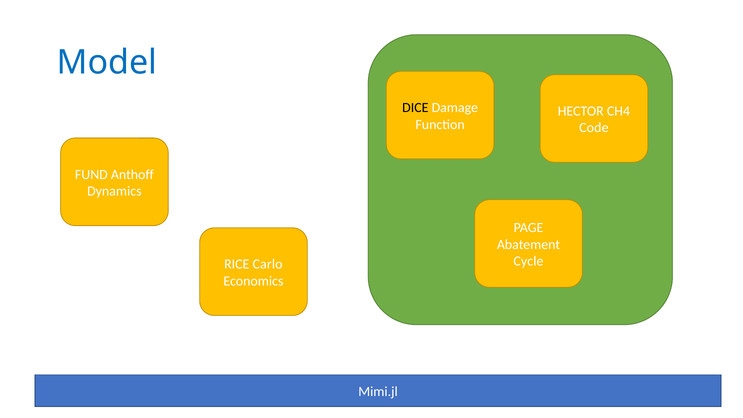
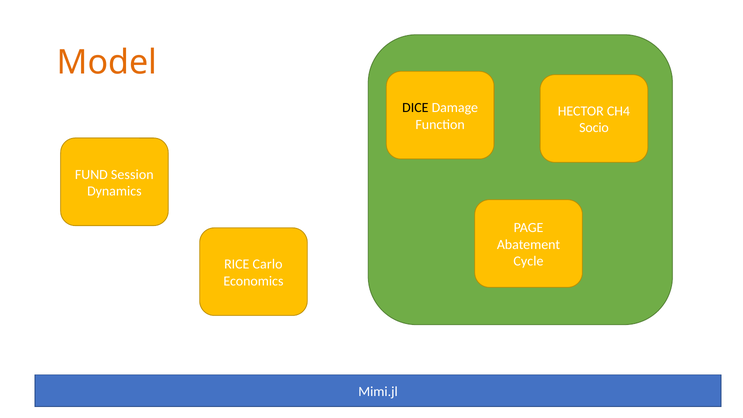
Model colour: blue -> orange
Code: Code -> Socio
Anthoff: Anthoff -> Session
